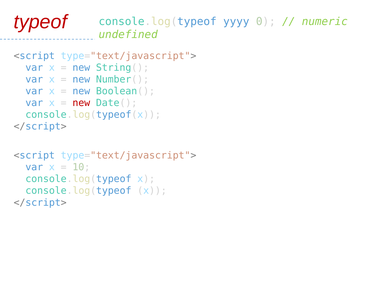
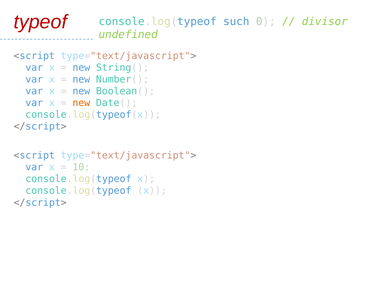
yyyy: yyyy -> such
numeric: numeric -> divisor
new at (81, 103) colour: red -> orange
